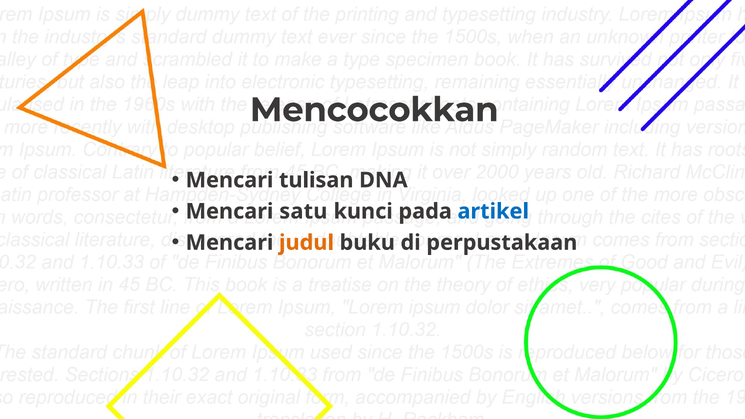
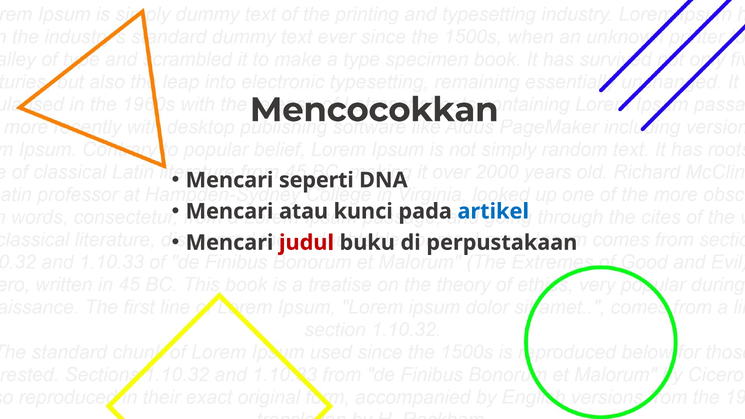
tulisan: tulisan -> seperti
satu: satu -> atau
judul colour: orange -> red
